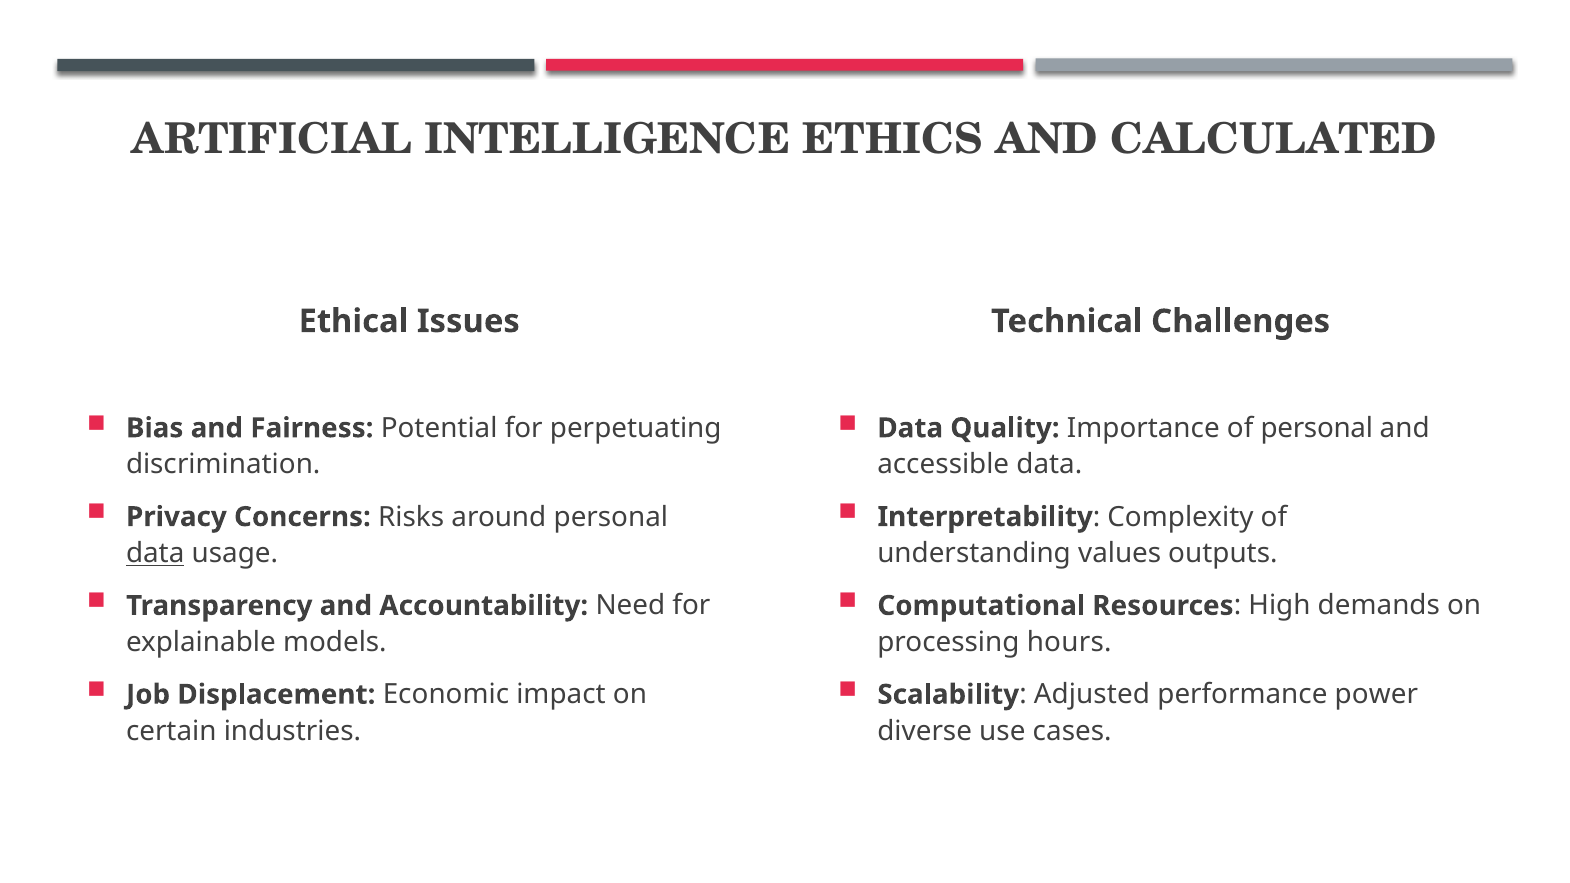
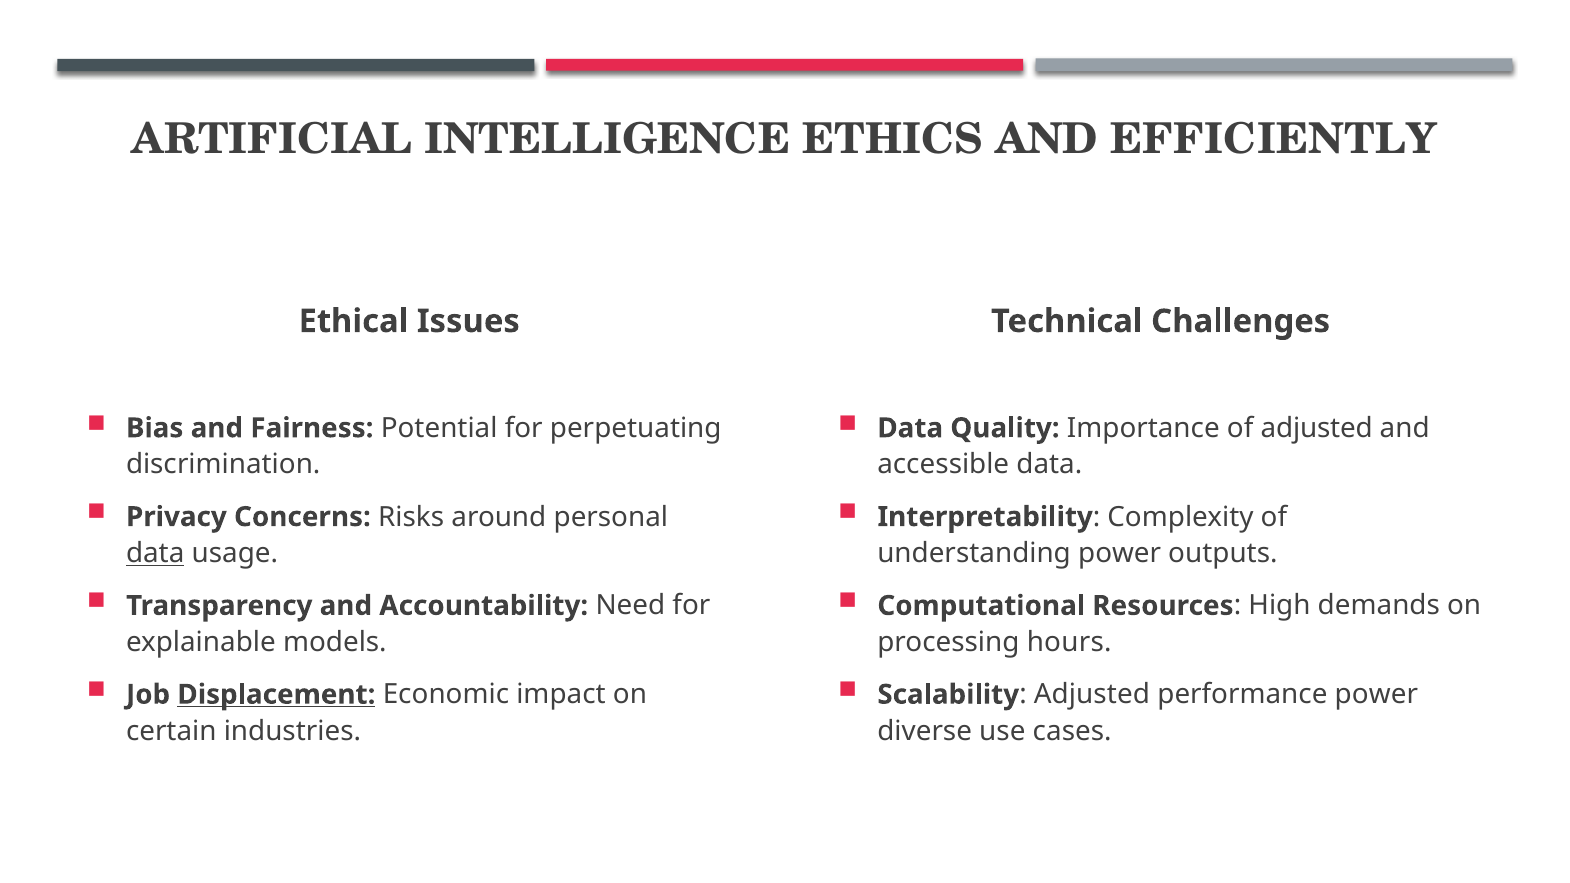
CALCULATED: CALCULATED -> EFFICIENTLY
of personal: personal -> adjusted
understanding values: values -> power
Displacement underline: none -> present
